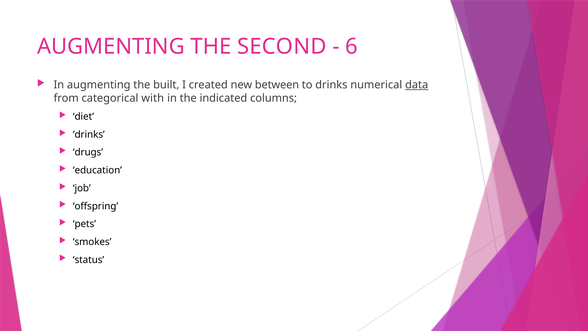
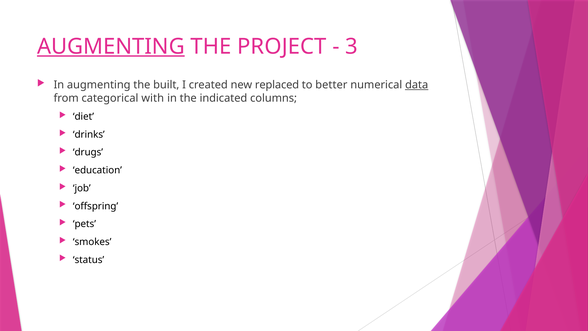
AUGMENTING at (111, 46) underline: none -> present
SECOND: SECOND -> PROJECT
6: 6 -> 3
between: between -> replaced
to drinks: drinks -> better
